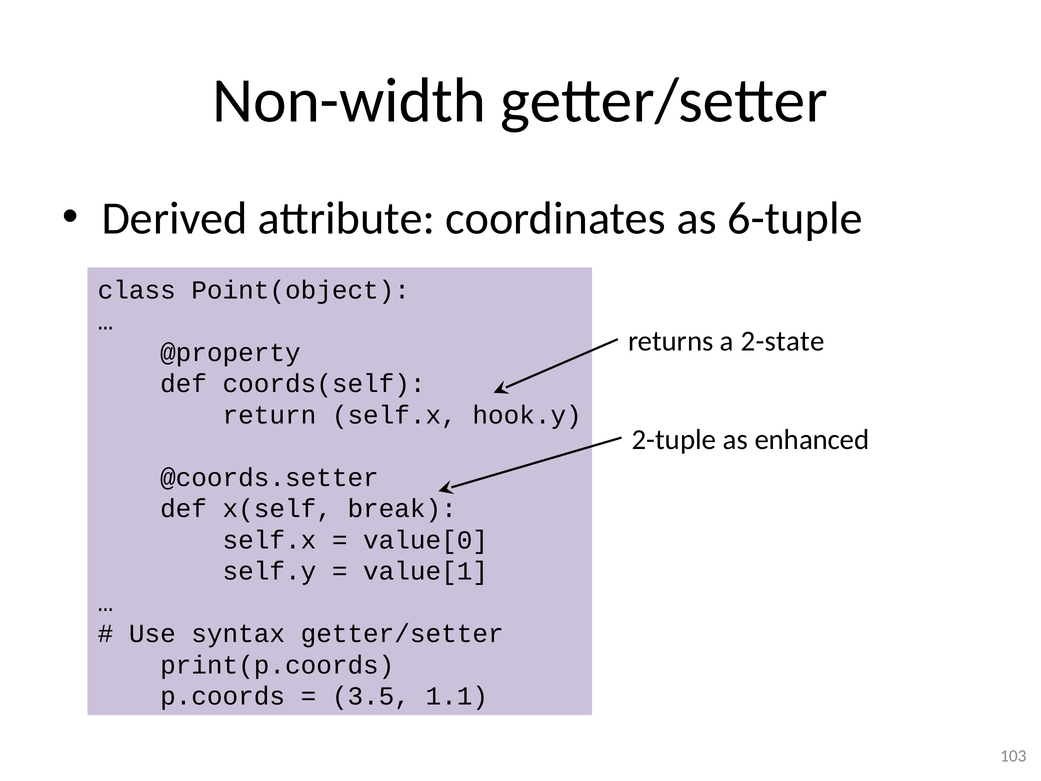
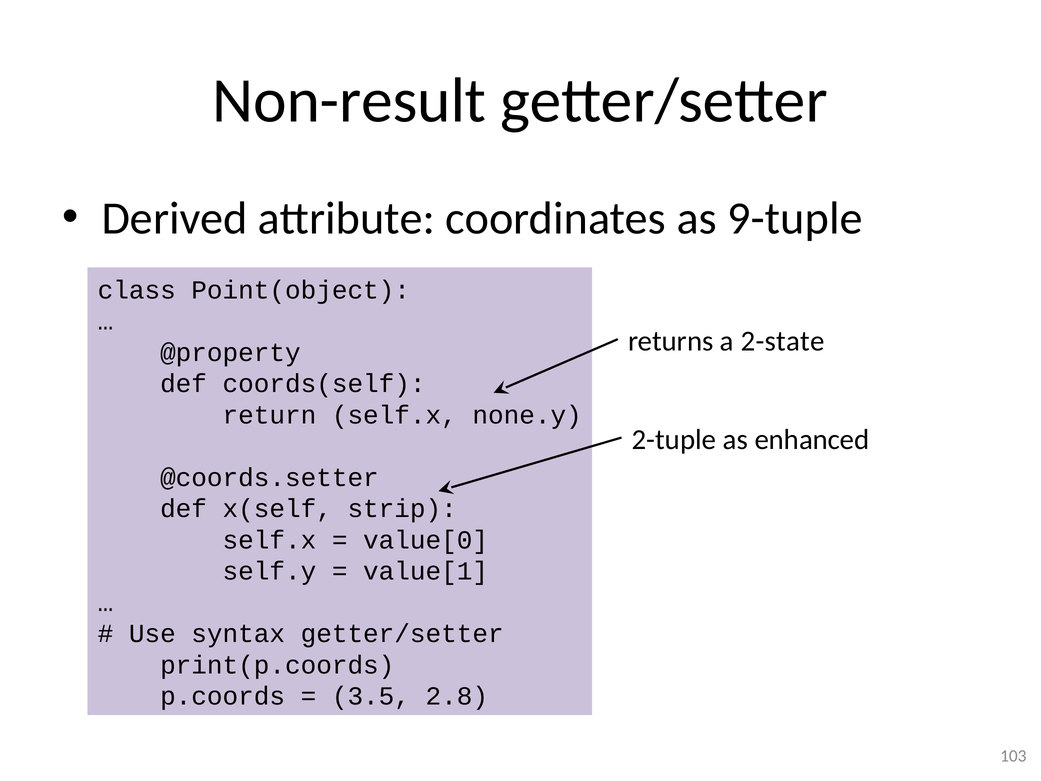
Non-width: Non-width -> Non-result
6-tuple: 6-tuple -> 9-tuple
hook.y: hook.y -> none.y
break: break -> strip
1.1: 1.1 -> 2.8
